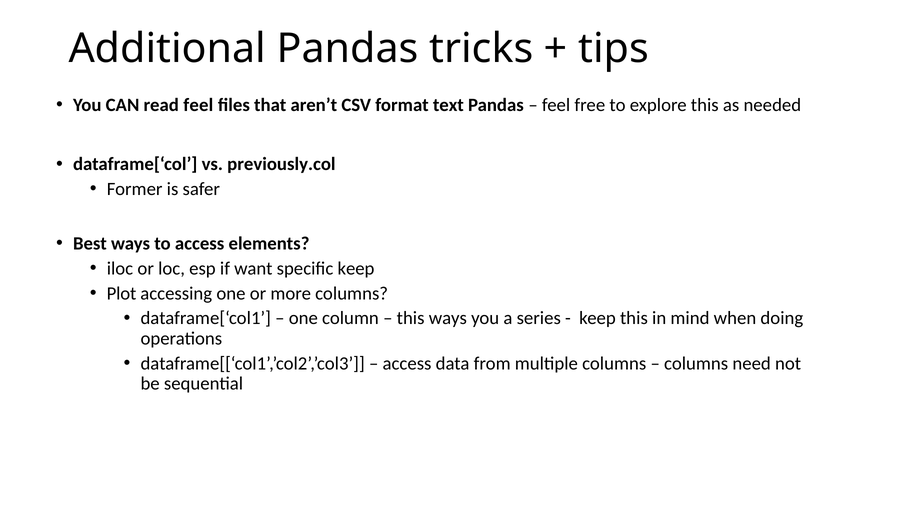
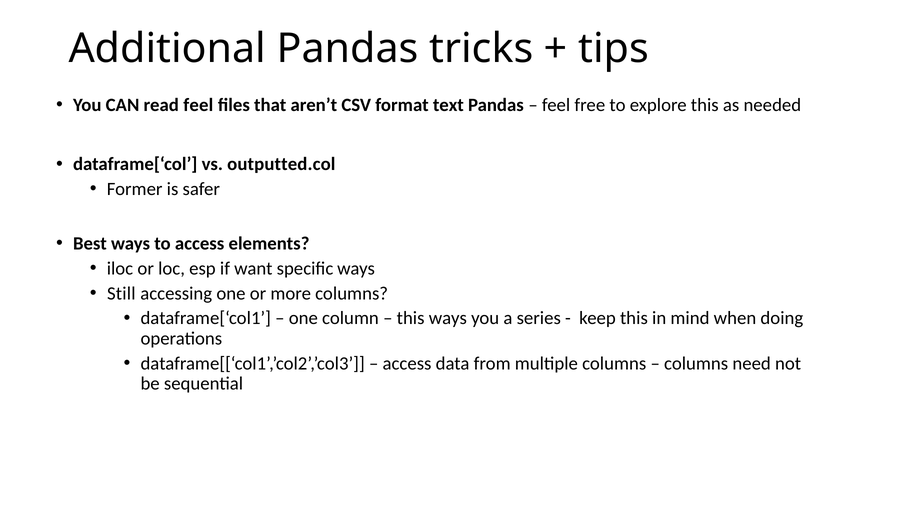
previously.col: previously.col -> outputted.col
specific keep: keep -> ways
Plot: Plot -> Still
